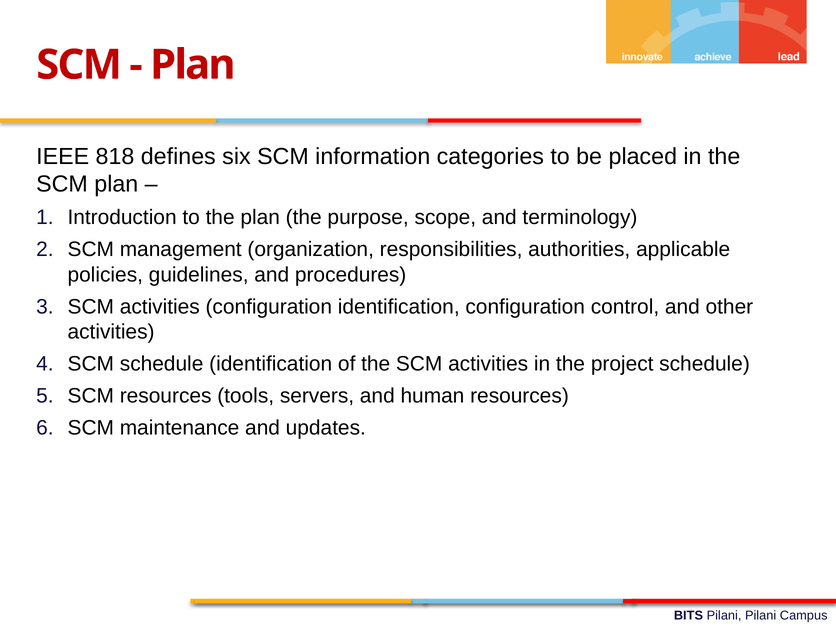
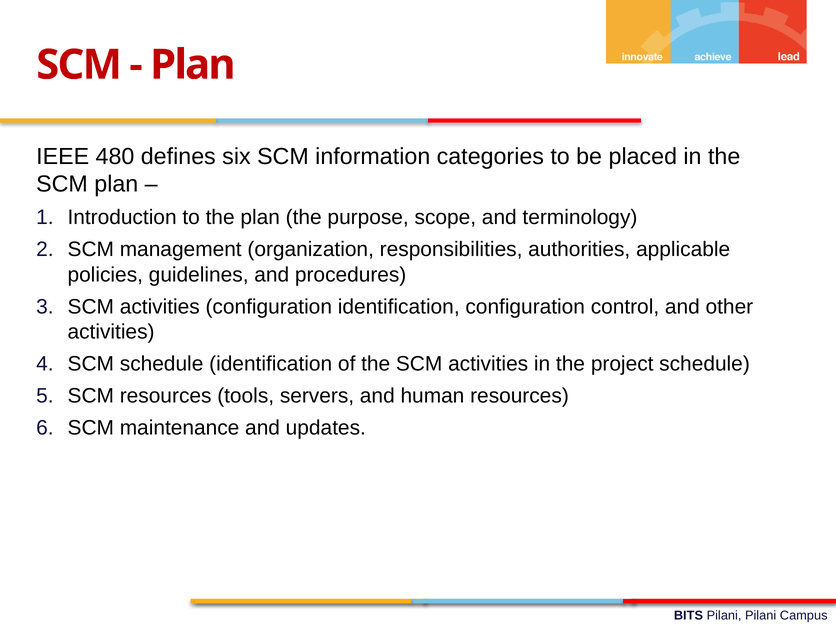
818: 818 -> 480
